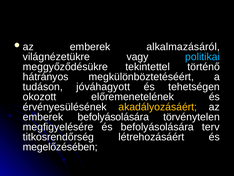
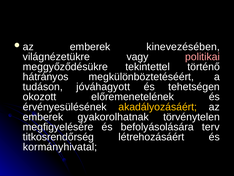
alkalmazásáról: alkalmazásáról -> kinevezésében
politikai colour: light blue -> pink
emberek befolyásolására: befolyásolására -> gyakorolhatnak
megelőzésében: megelőzésében -> kormányhivatal
